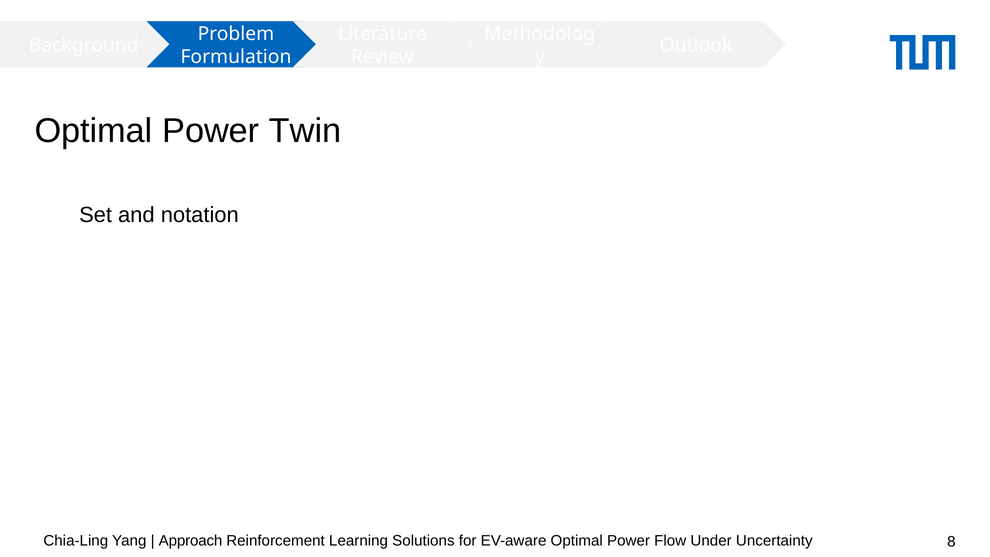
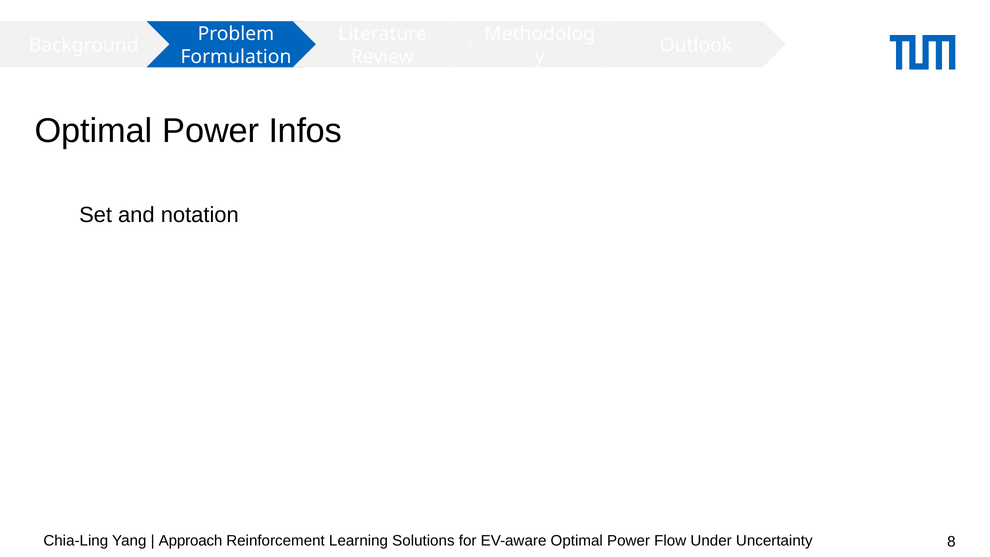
Twin: Twin -> Infos
